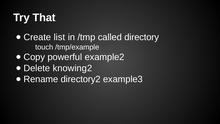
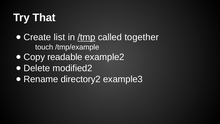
/tmp underline: none -> present
directory: directory -> together
powerful: powerful -> readable
knowing2: knowing2 -> modified2
